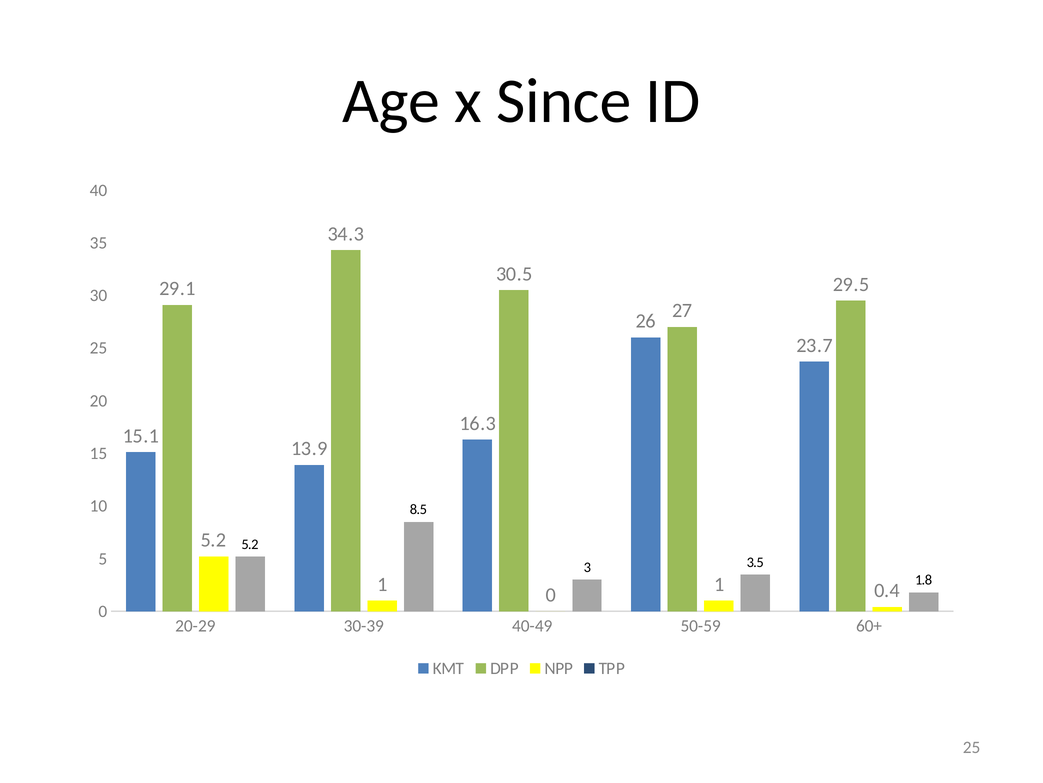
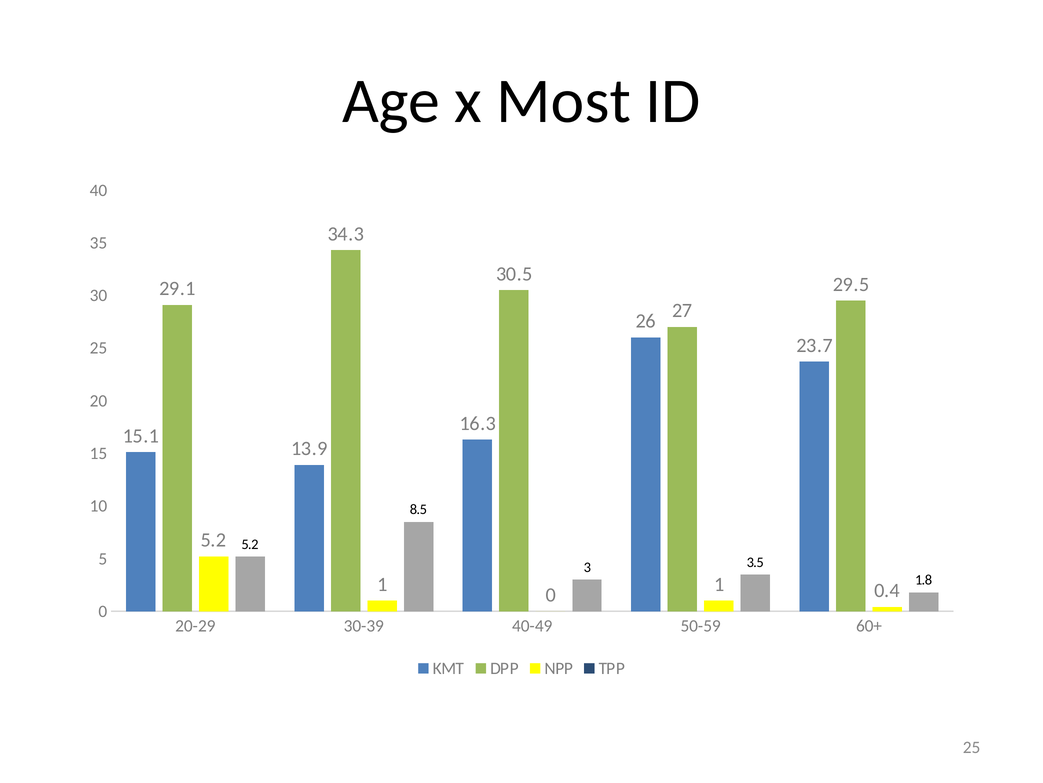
Since: Since -> Most
